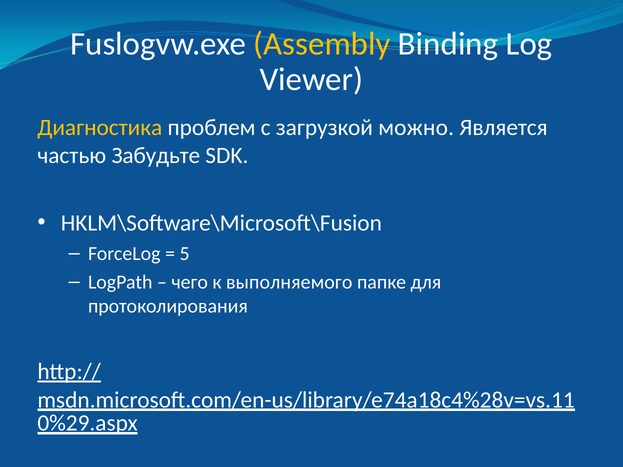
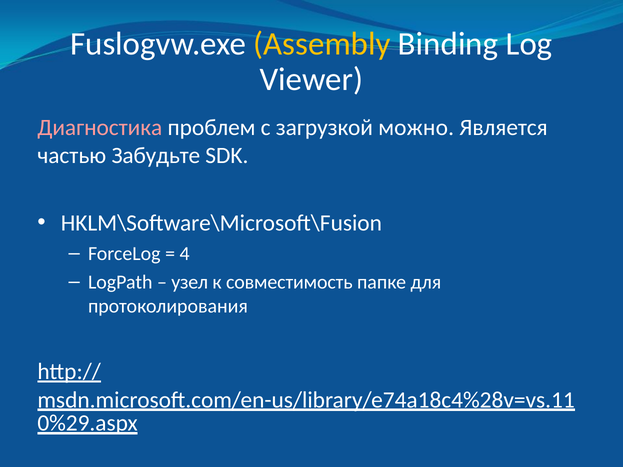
Диагностика colour: yellow -> pink
5: 5 -> 4
чего: чего -> узел
выполняемого: выполняемого -> совместимость
